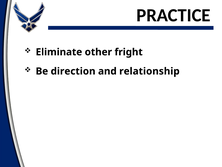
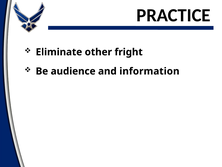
direction: direction -> audience
relationship: relationship -> information
